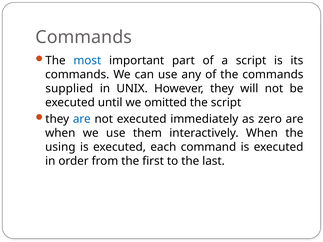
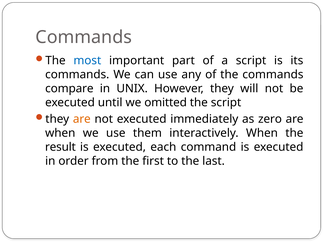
supplied: supplied -> compare
are at (82, 119) colour: blue -> orange
using: using -> result
